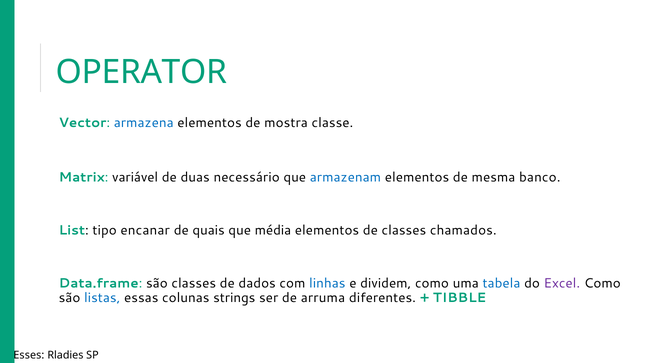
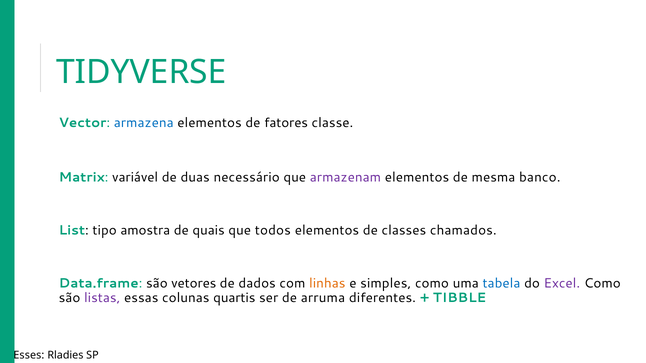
OPERATOR: OPERATOR -> TIDYVERSE
mostra: mostra -> fatores
armazenam colour: blue -> purple
encanar: encanar -> amostra
média: média -> todos
são classes: classes -> vetores
linhas colour: blue -> orange
dividem: dividem -> simples
listas colour: blue -> purple
strings: strings -> quartis
